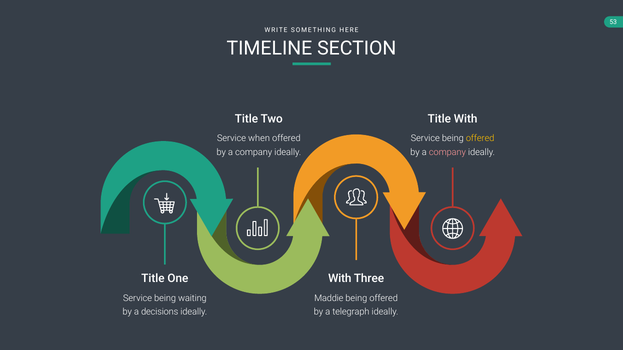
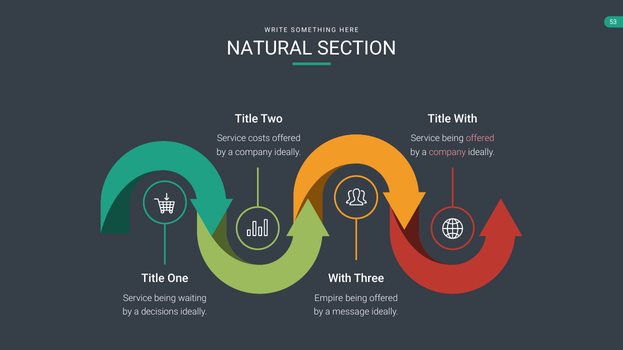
TIMELINE: TIMELINE -> NATURAL
when: when -> costs
offered at (480, 138) colour: yellow -> pink
Maddie: Maddie -> Empire
telegraph: telegraph -> message
